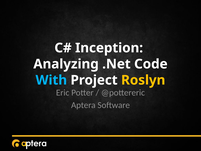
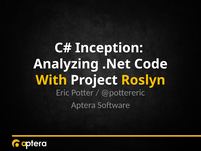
With colour: light blue -> yellow
